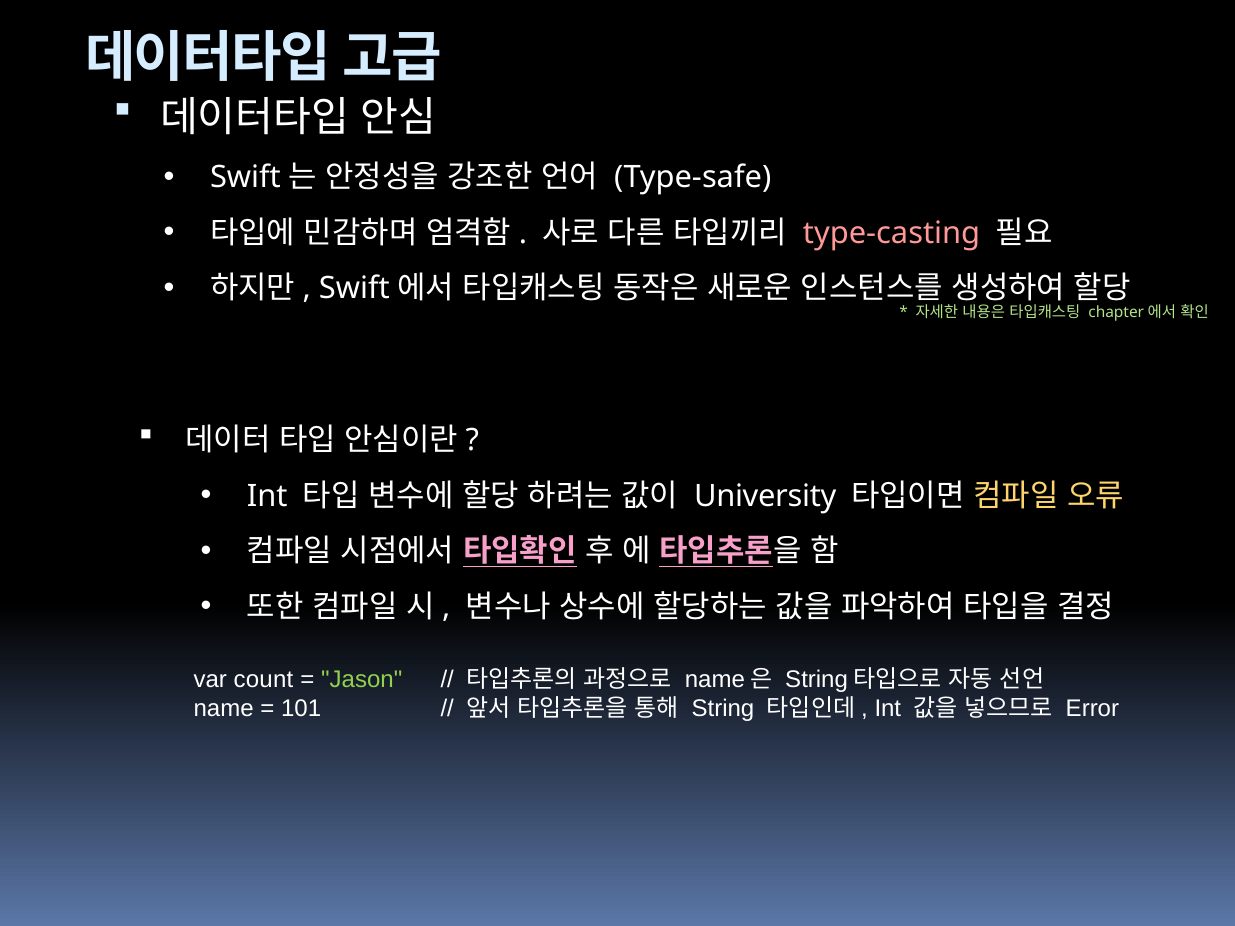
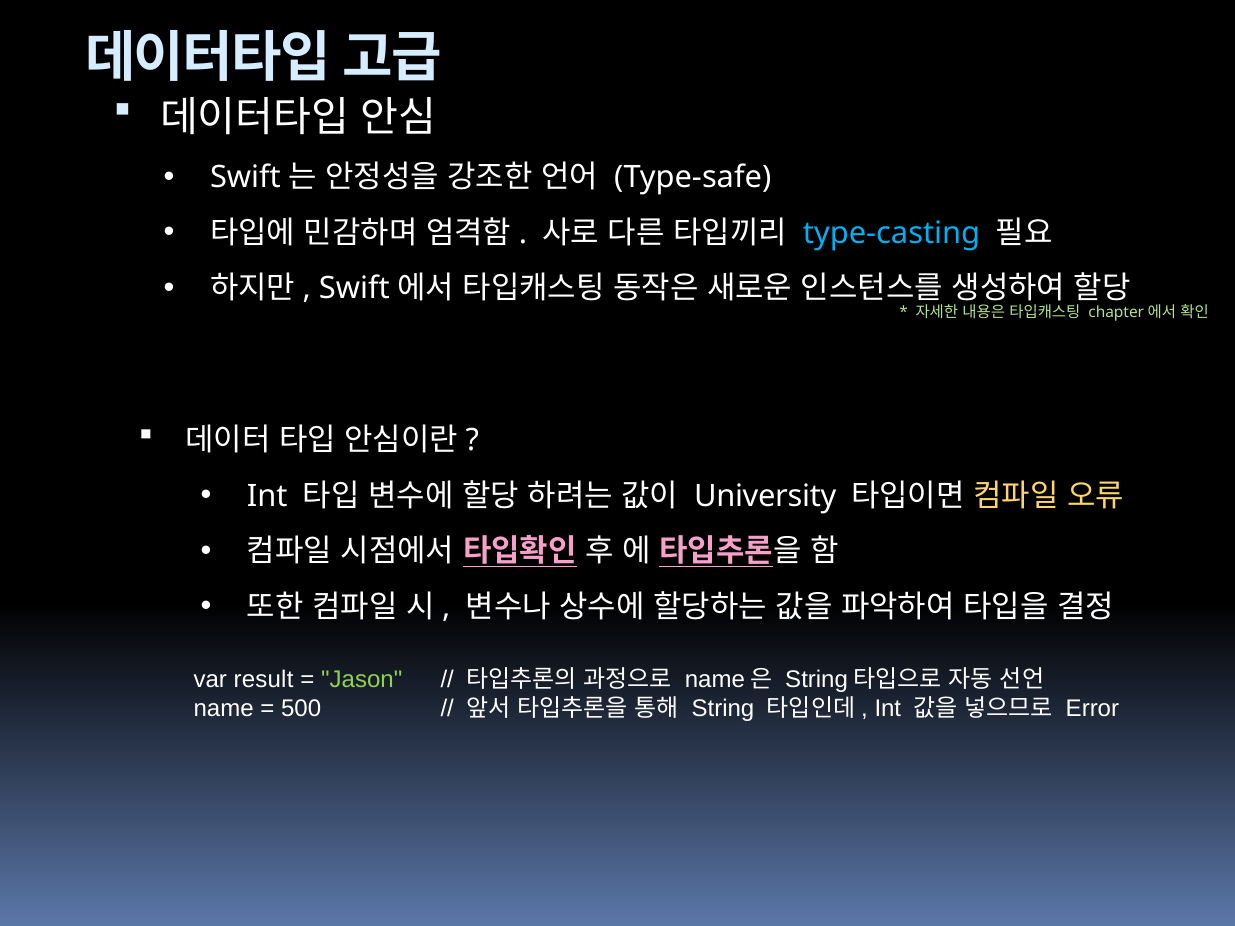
type-casting colour: pink -> light blue
count: count -> result
101: 101 -> 500
